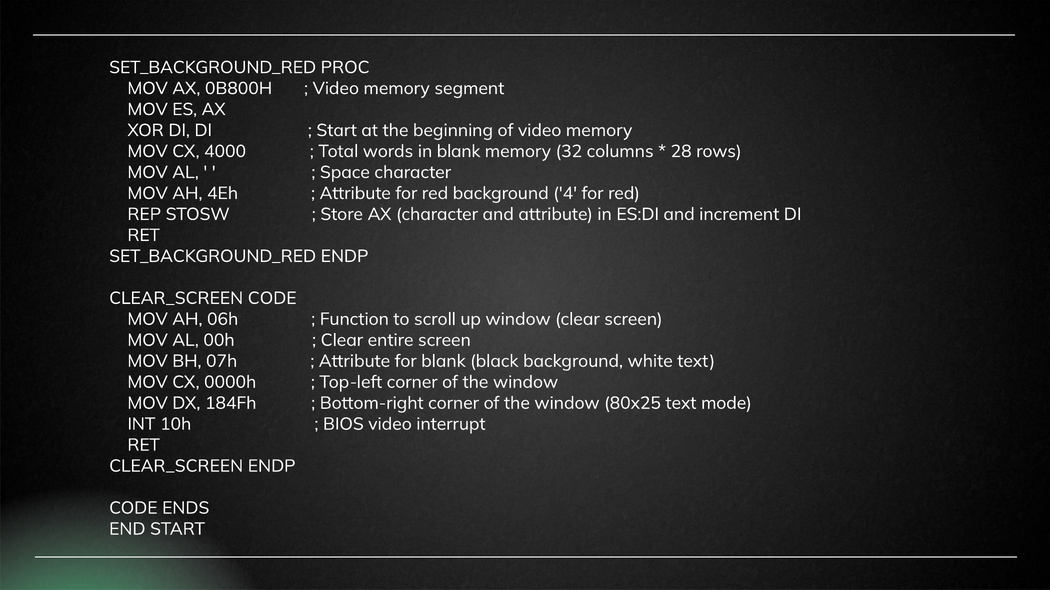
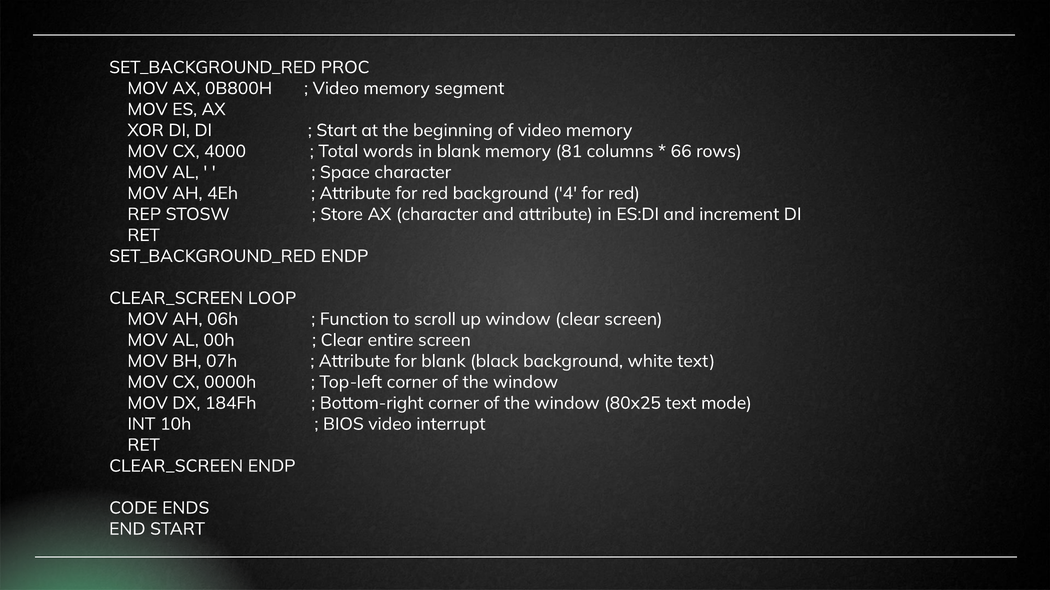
32: 32 -> 81
28: 28 -> 66
CLEAR_SCREEN CODE: CODE -> LOOP
